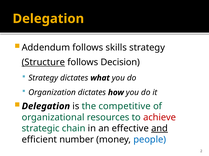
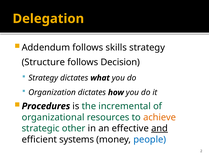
Structure underline: present -> none
Delegation at (46, 107): Delegation -> Procedures
competitive: competitive -> incremental
achieve colour: red -> orange
chain: chain -> other
number: number -> systems
